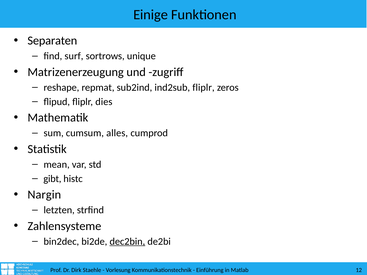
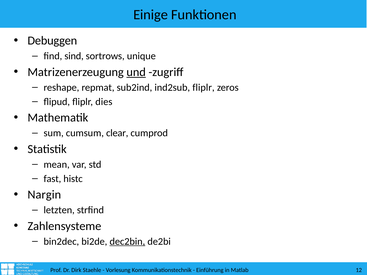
Separaten: Separaten -> Debuggen
surf: surf -> sind
und underline: none -> present
alles: alles -> clear
gibt: gibt -> fast
